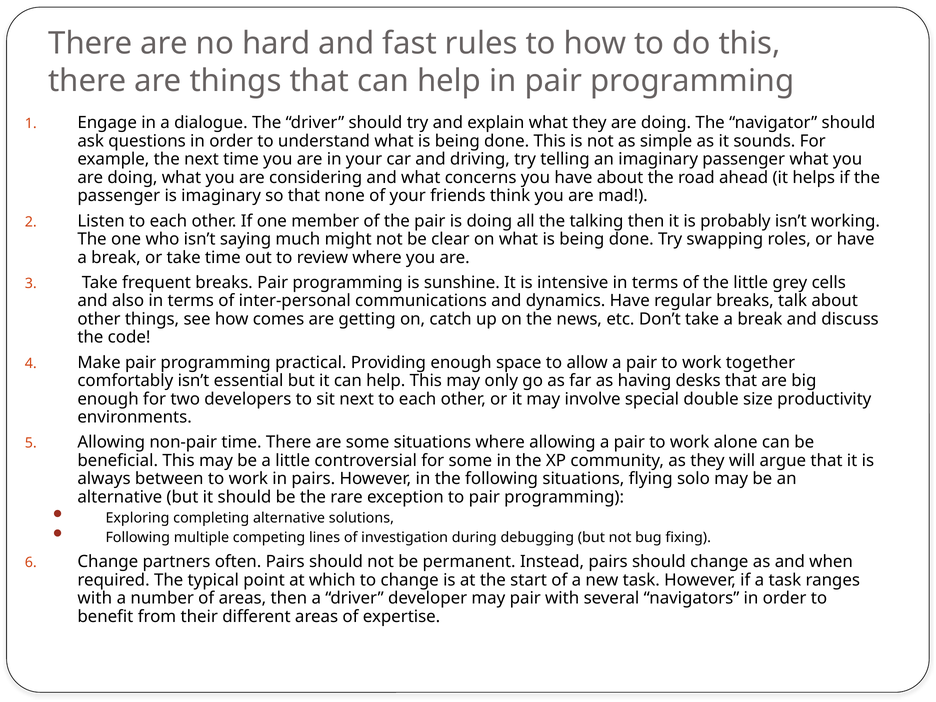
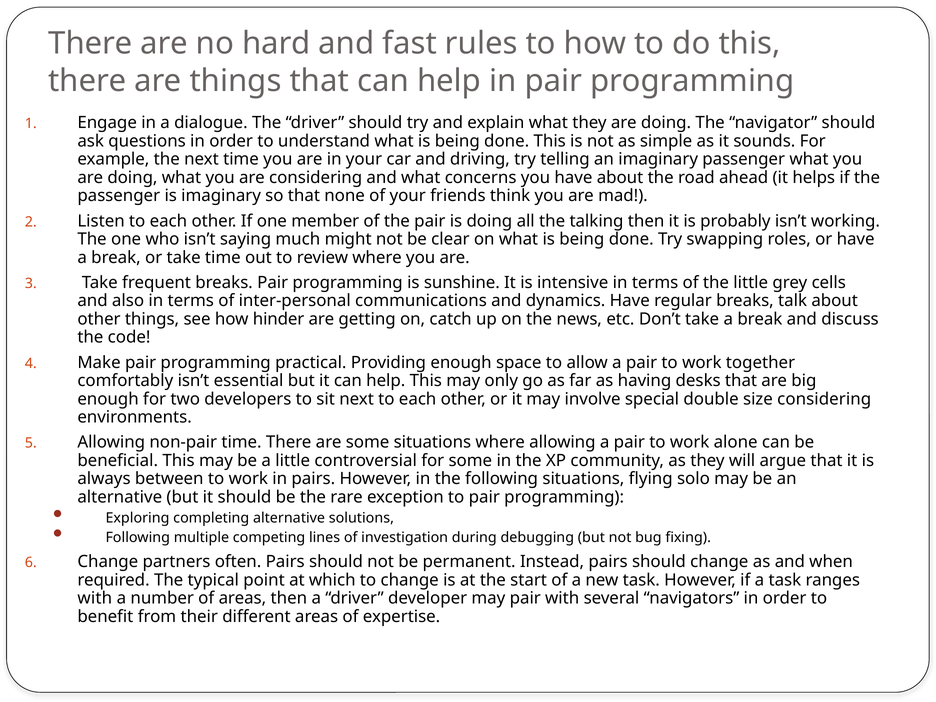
comes: comes -> hinder
size productivity: productivity -> considering
